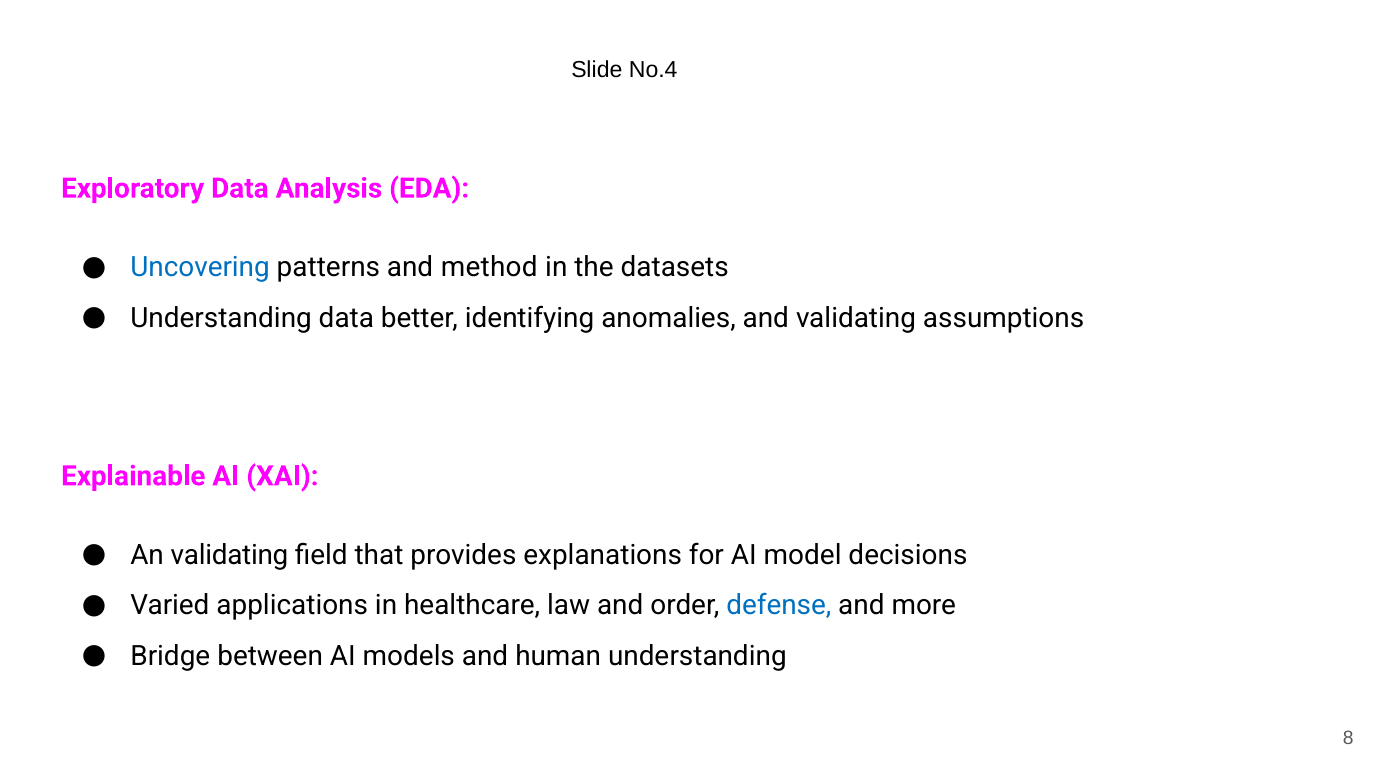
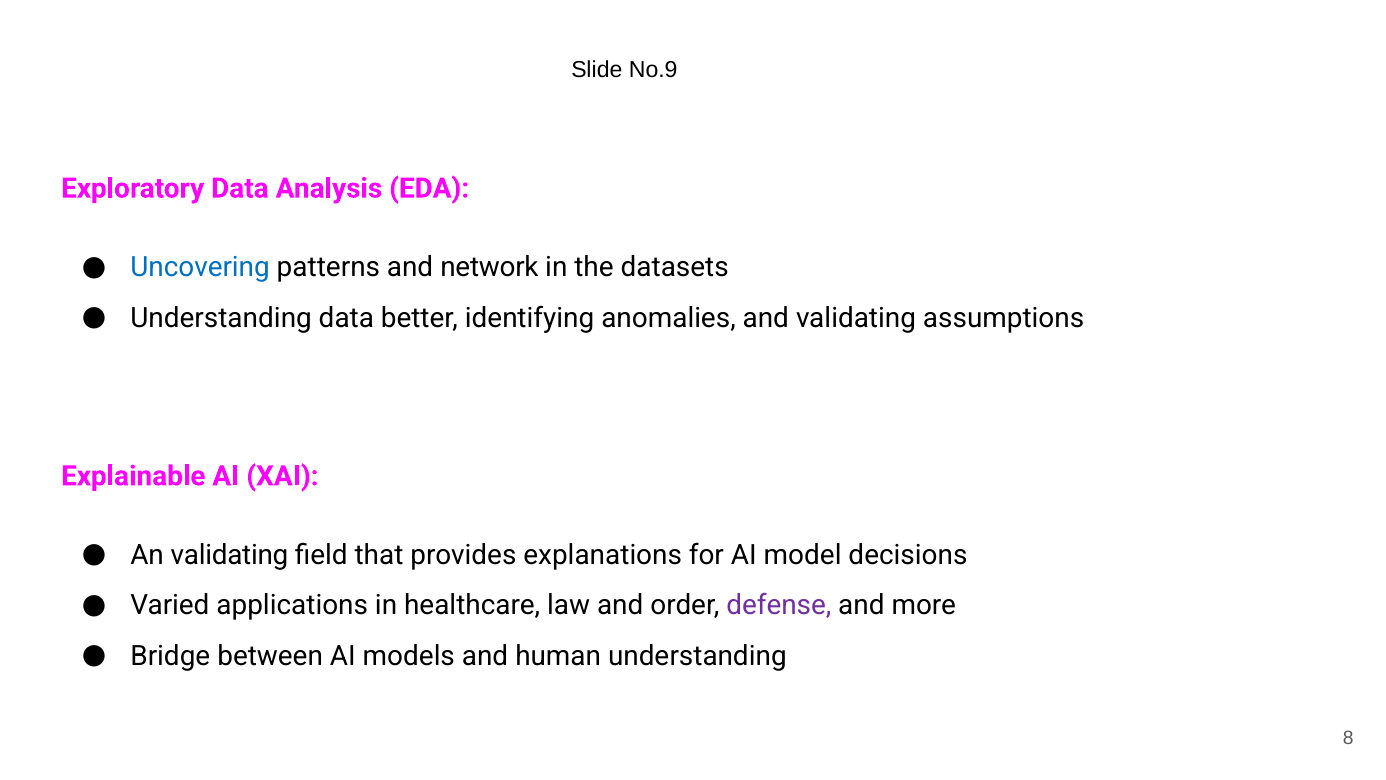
No.4: No.4 -> No.9
method: method -> network
defense colour: blue -> purple
